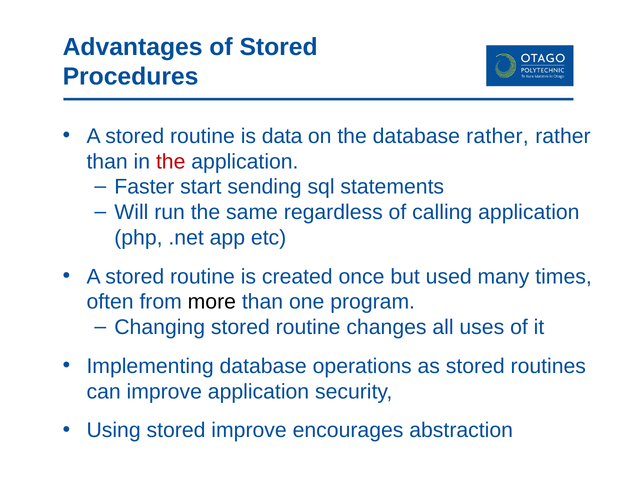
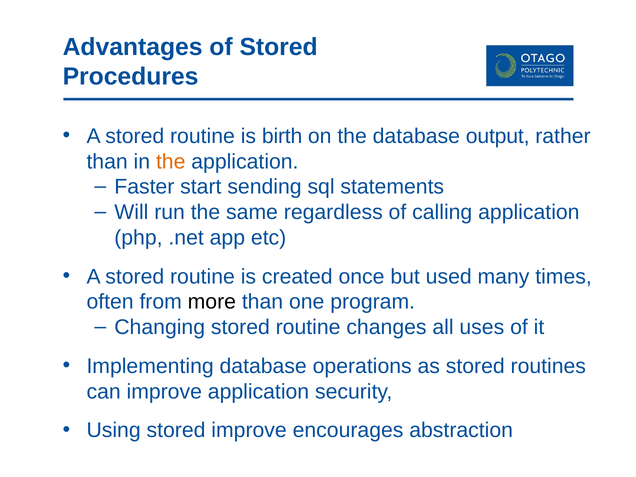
data: data -> birth
database rather: rather -> output
the at (171, 162) colour: red -> orange
